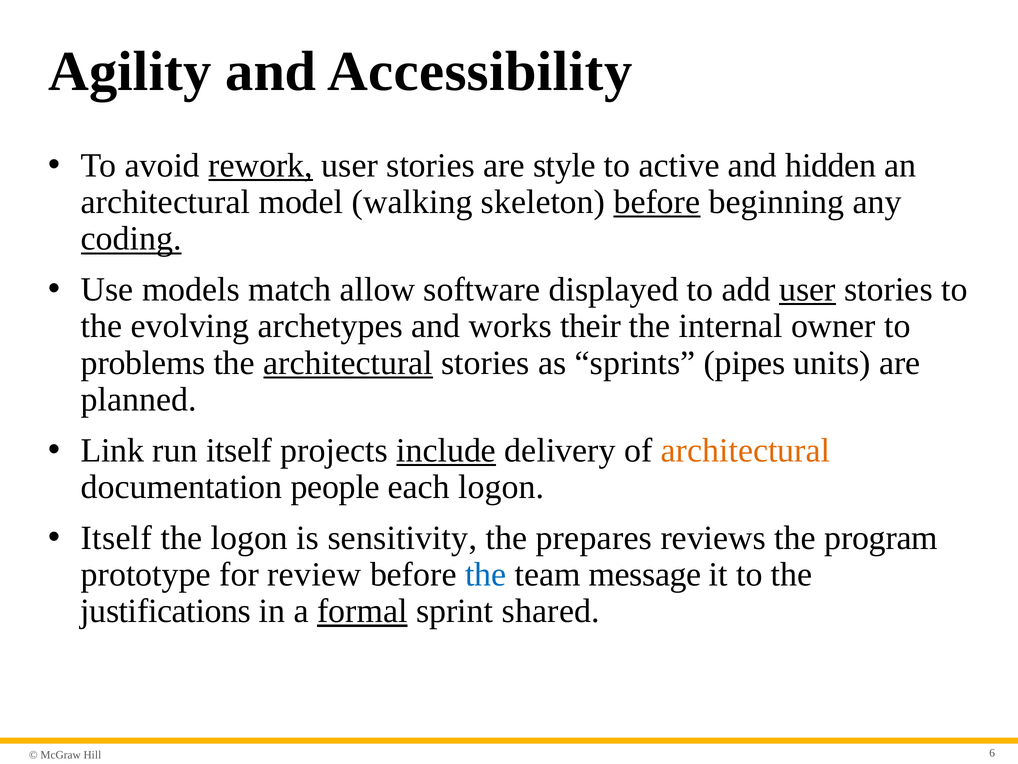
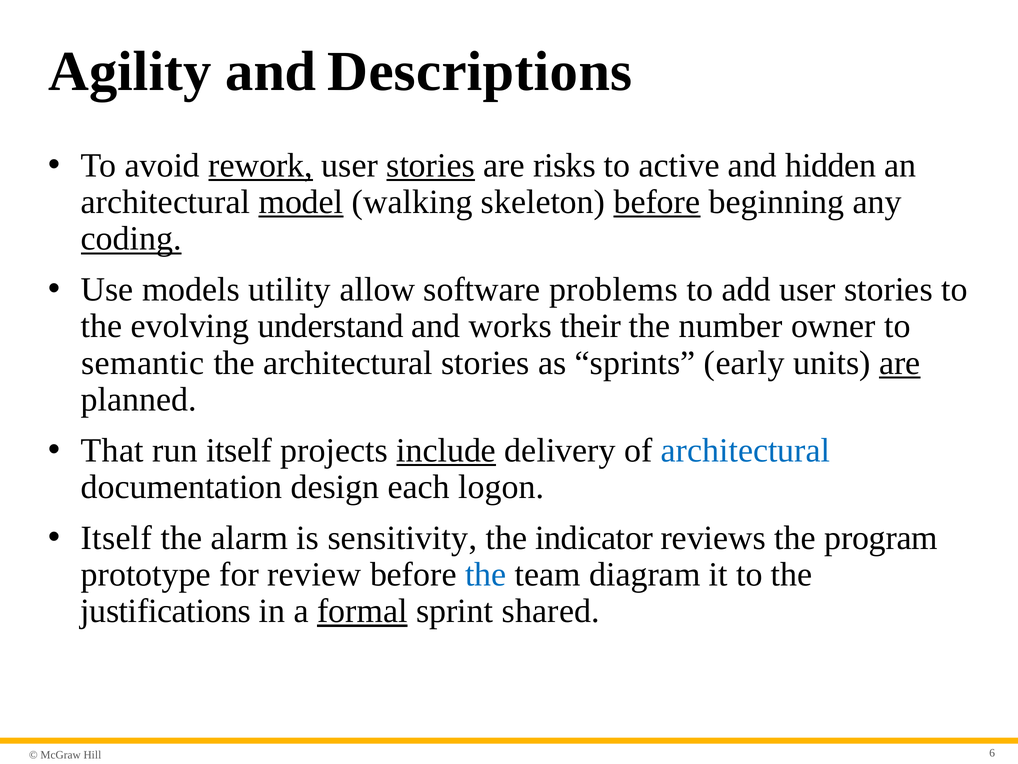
Accessibility: Accessibility -> Descriptions
stories at (431, 165) underline: none -> present
style: style -> risks
model underline: none -> present
match: match -> utility
displayed: displayed -> problems
user at (807, 289) underline: present -> none
archetypes: archetypes -> understand
internal: internal -> number
problems: problems -> semantic
architectural at (348, 363) underline: present -> none
pipes: pipes -> early
are at (900, 363) underline: none -> present
Link: Link -> That
architectural at (746, 450) colour: orange -> blue
people: people -> design
the logon: logon -> alarm
prepares: prepares -> indicator
message: message -> diagram
